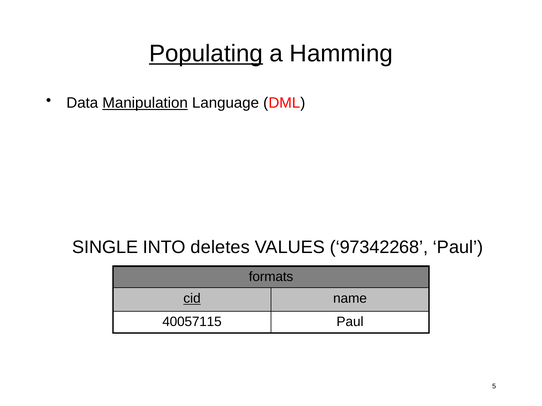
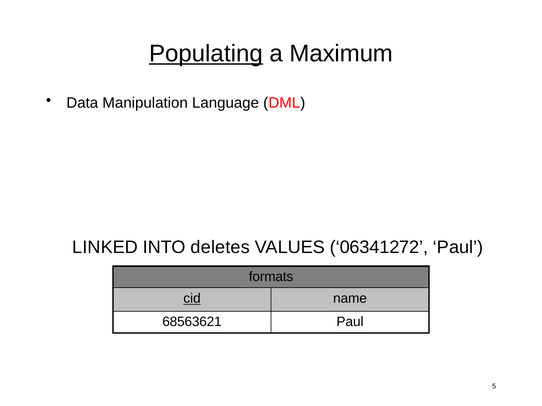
Hamming: Hamming -> Maximum
Manipulation underline: present -> none
SINGLE: SINGLE -> LINKED
97342268: 97342268 -> 06341272
40057115: 40057115 -> 68563621
